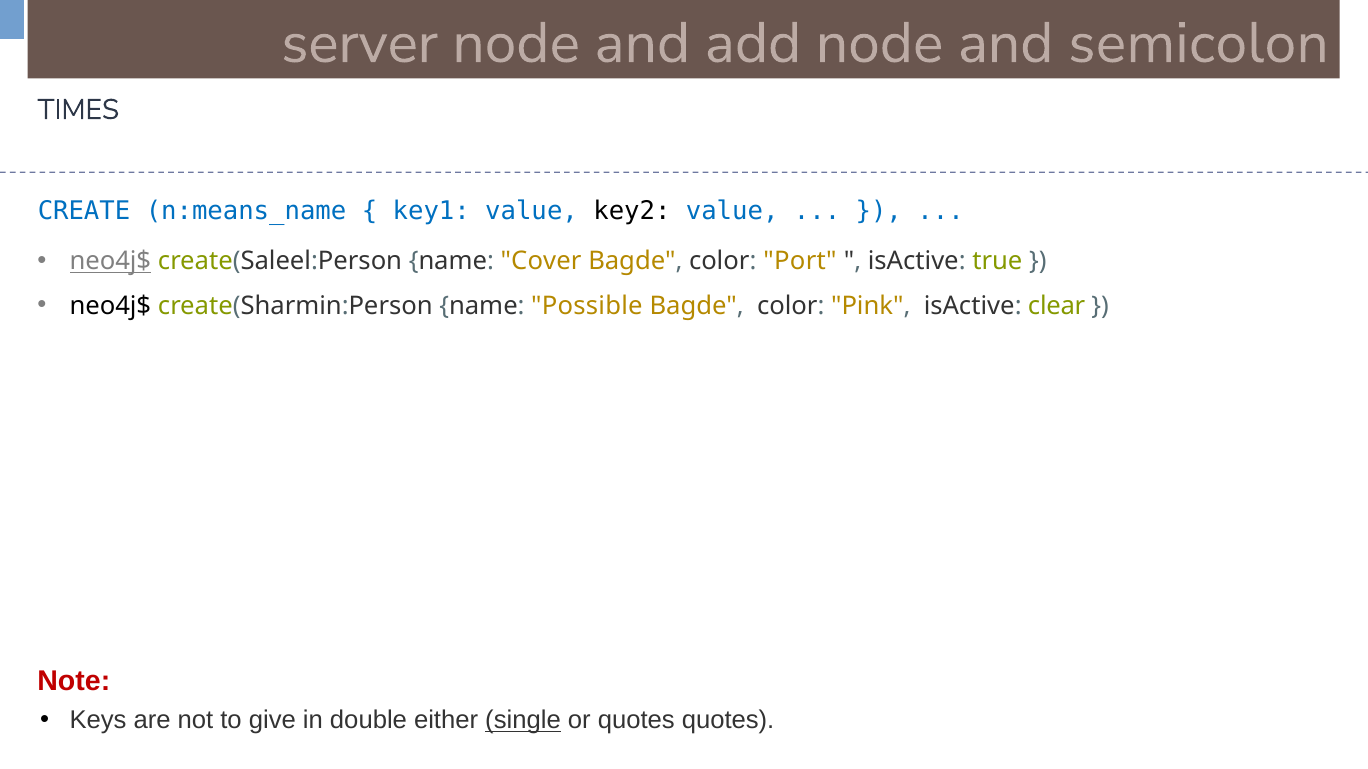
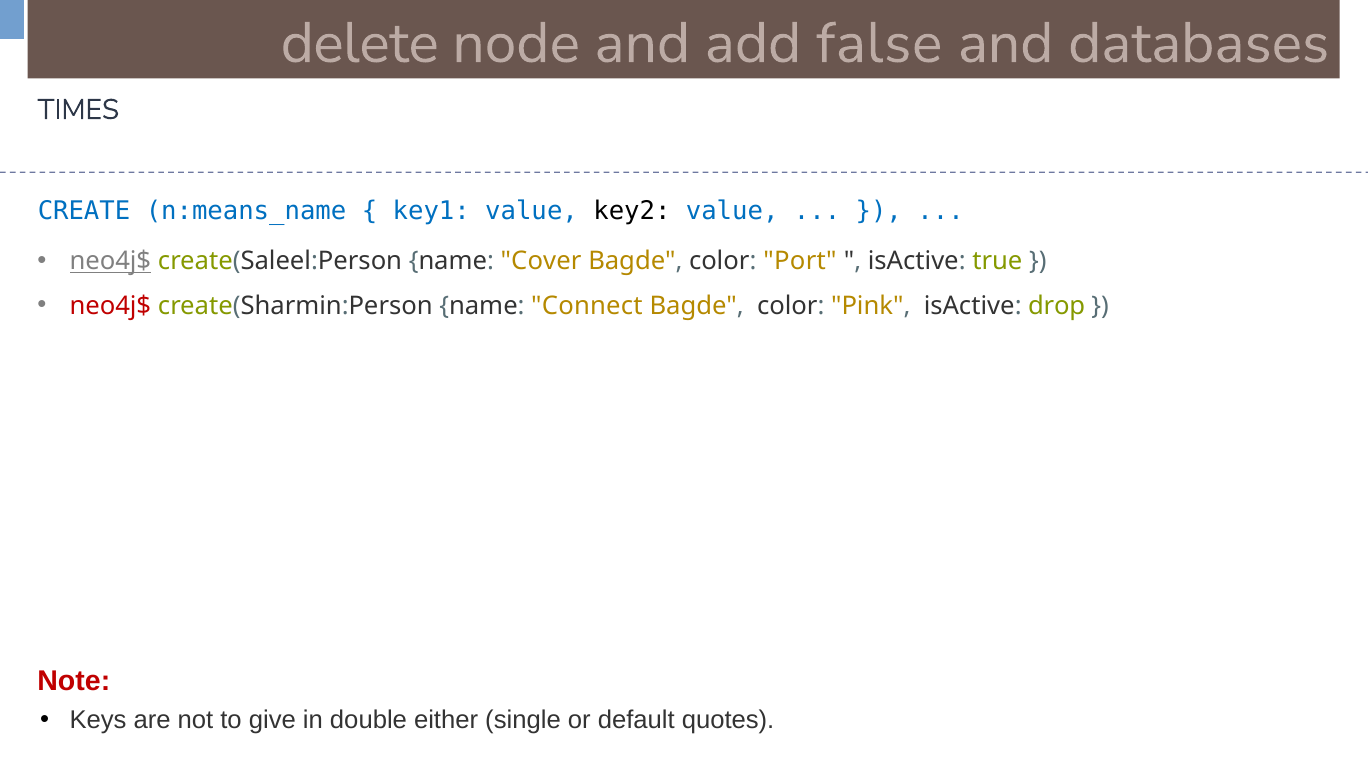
server: server -> delete
add node: node -> false
semicolon: semicolon -> databases
neo4j$ at (110, 306) colour: black -> red
Possible: Possible -> Connect
clear: clear -> drop
single underline: present -> none
or quotes: quotes -> default
